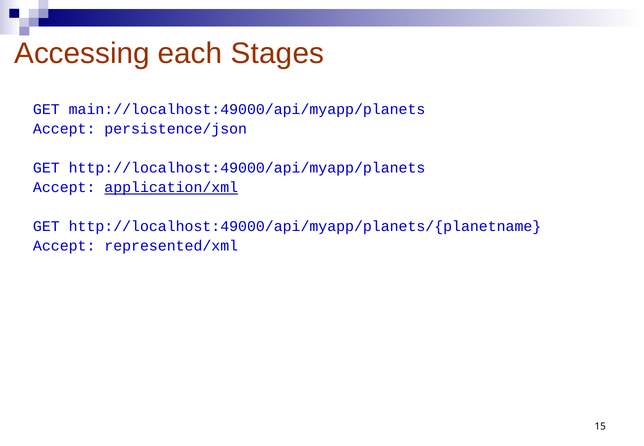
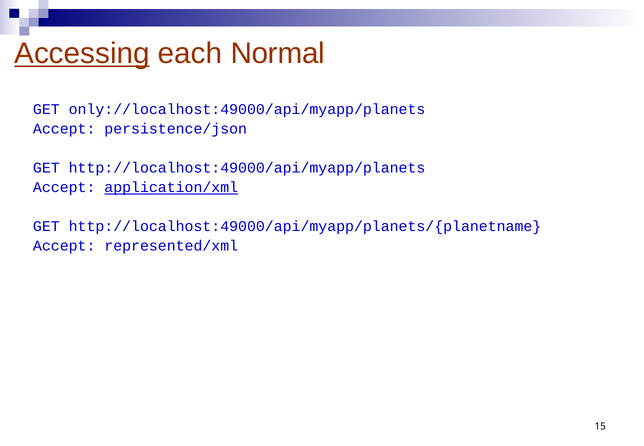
Accessing underline: none -> present
Stages: Stages -> Normal
main://localhost:49000/api/myapp/planets: main://localhost:49000/api/myapp/planets -> only://localhost:49000/api/myapp/planets
